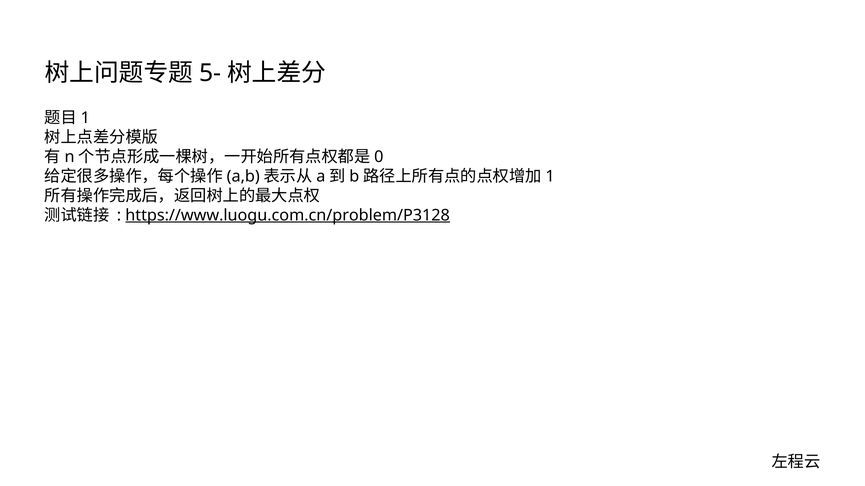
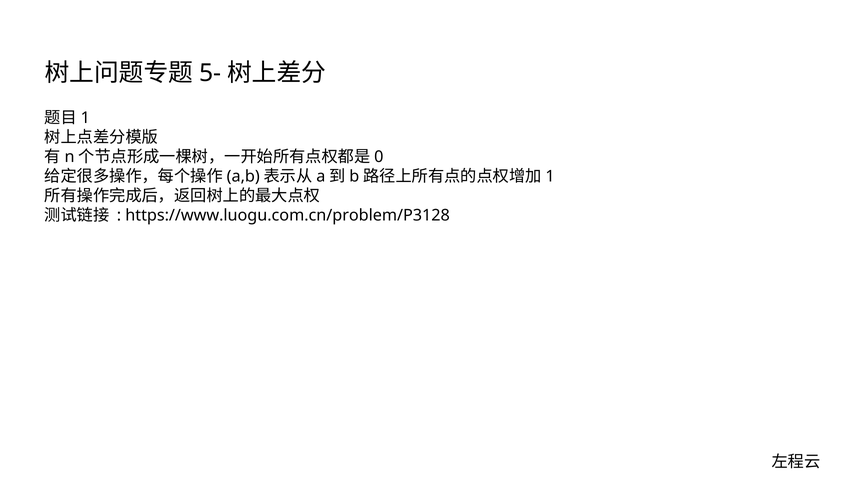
https://www.luogu.com.cn/problem/P3128 underline: present -> none
